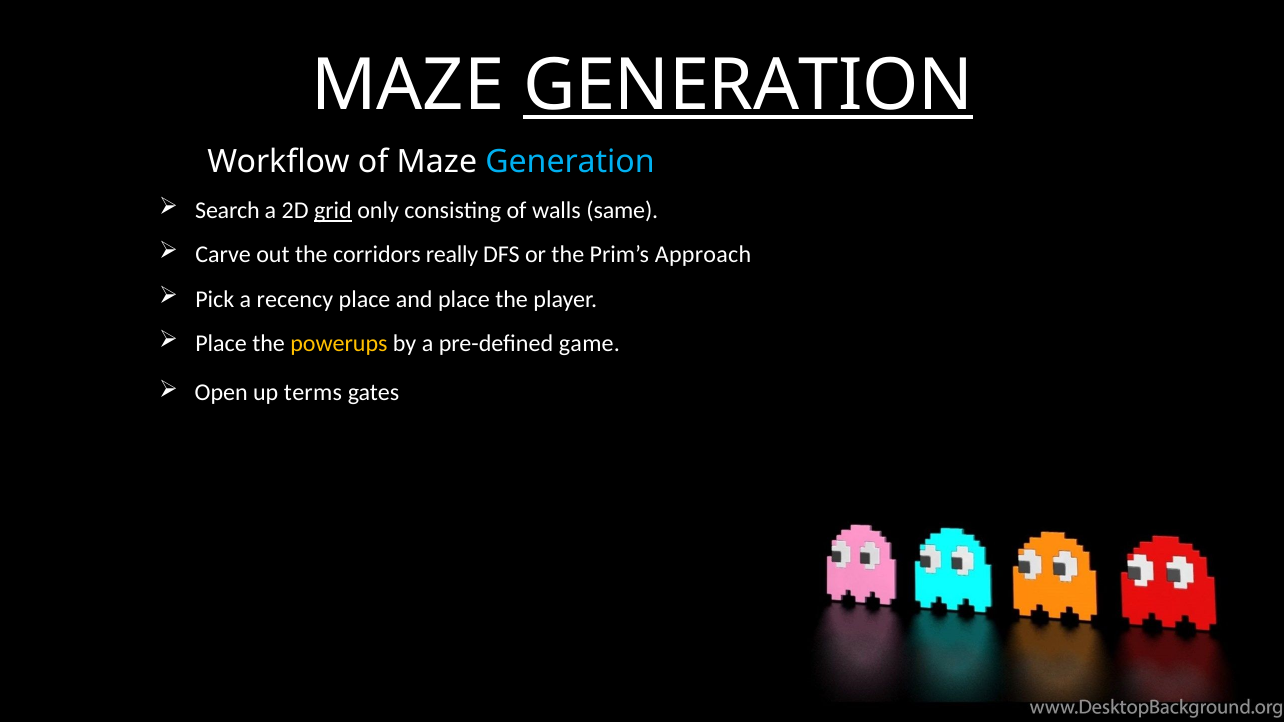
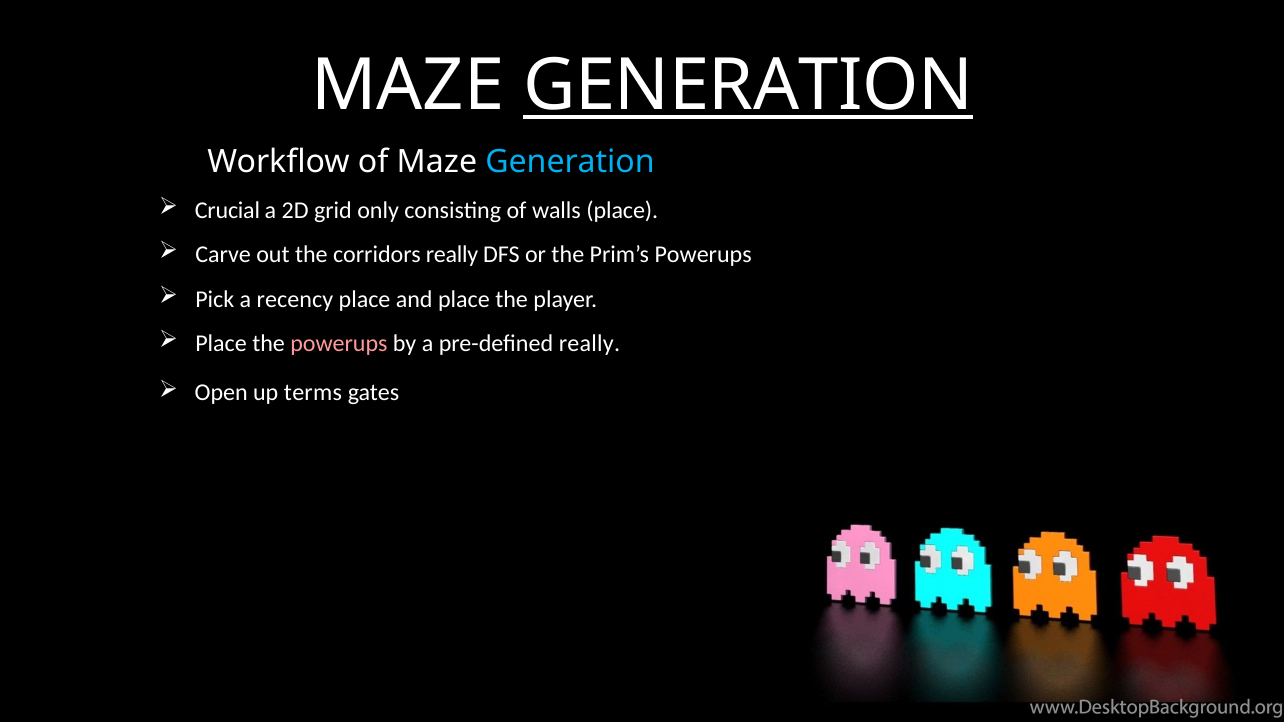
Search: Search -> Crucial
grid underline: present -> none
walls same: same -> place
Prim’s Approach: Approach -> Powerups
powerups at (339, 343) colour: yellow -> pink
pre-defined game: game -> really
